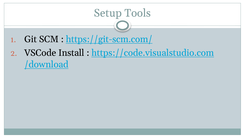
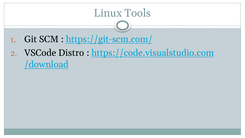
Setup: Setup -> Linux
Install: Install -> Distro
